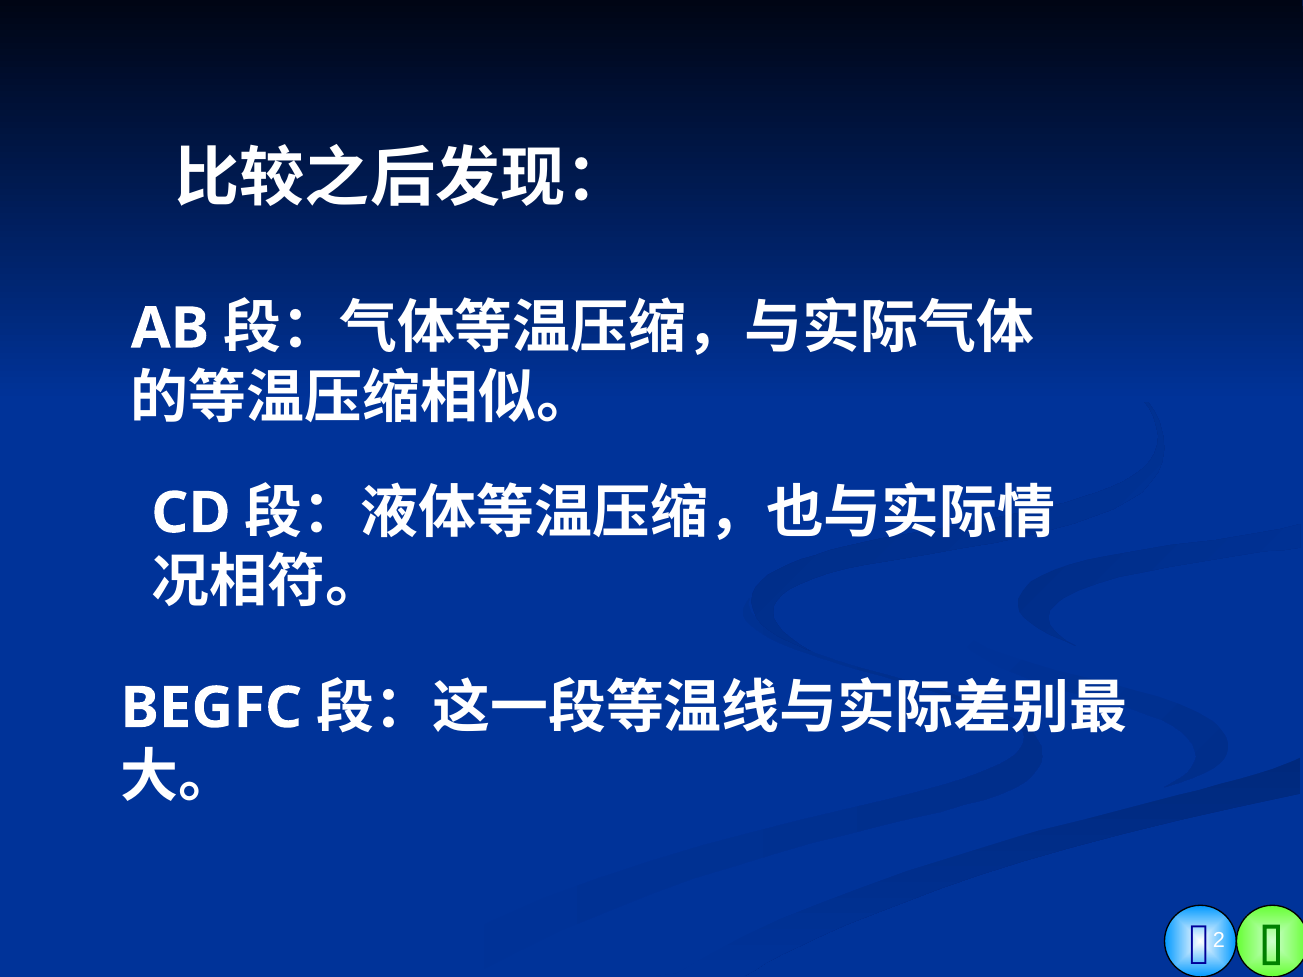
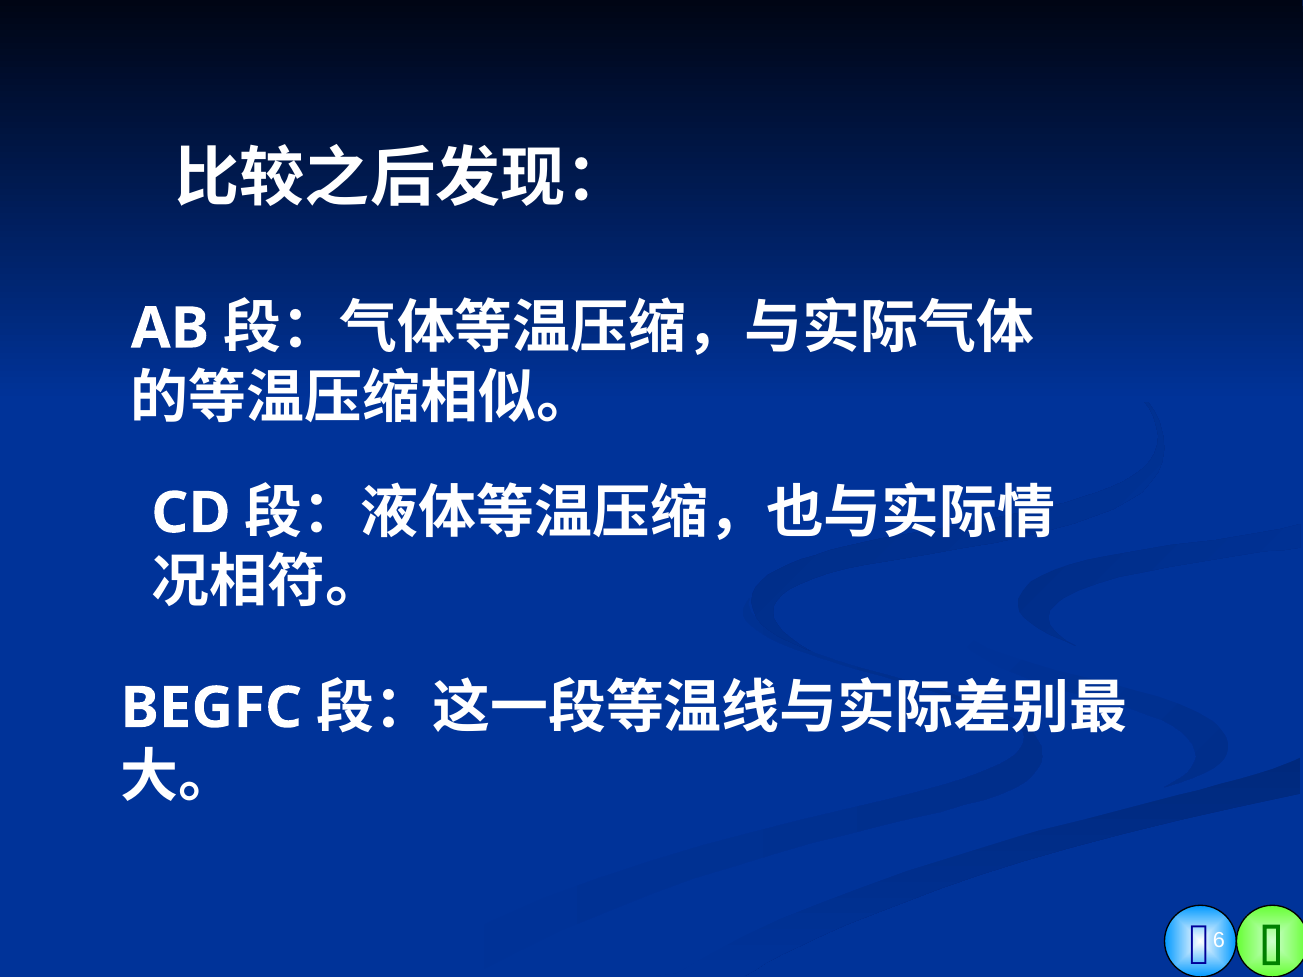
2: 2 -> 6
